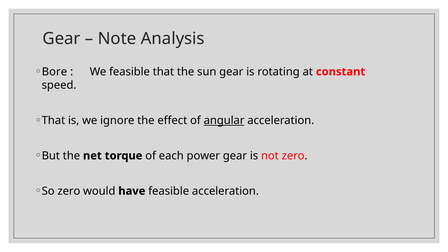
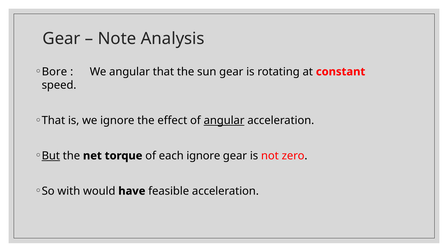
We feasible: feasible -> angular
But underline: none -> present
each power: power -> ignore
So zero: zero -> with
